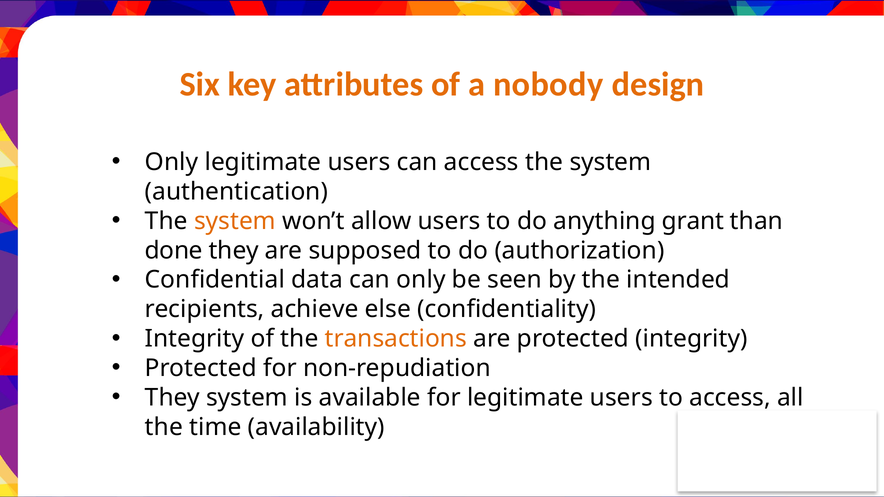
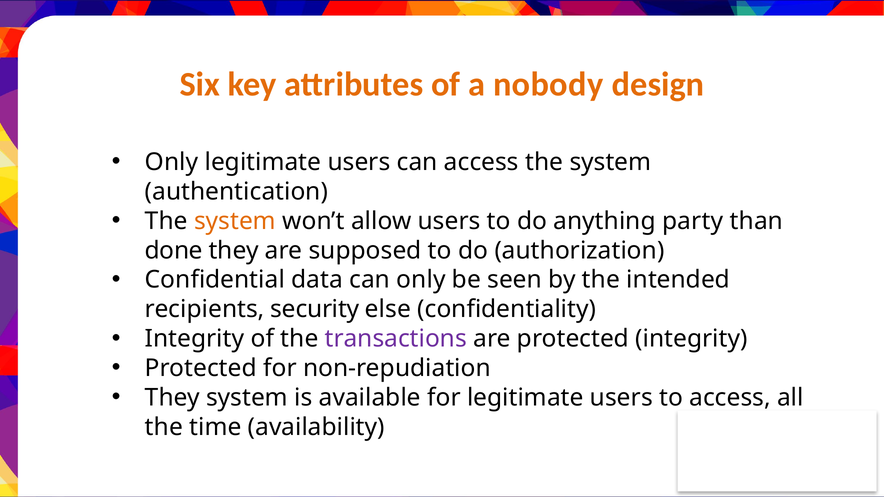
grant: grant -> party
achieve: achieve -> security
transactions colour: orange -> purple
